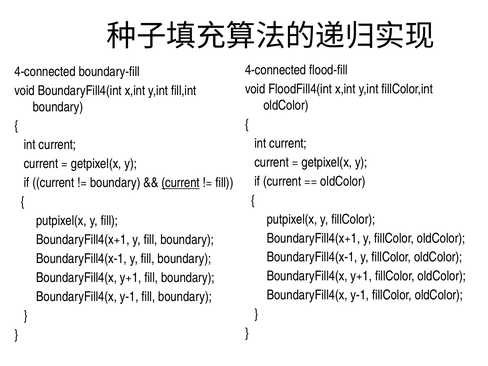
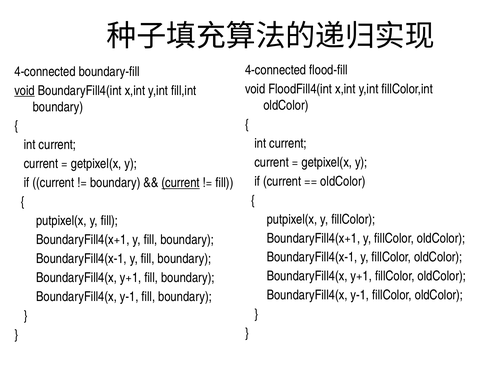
void at (25, 91) underline: none -> present
